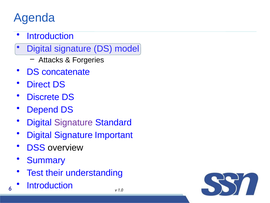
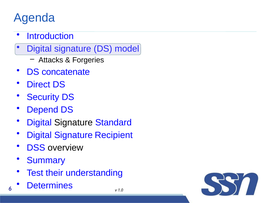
Discrete: Discrete -> Security
Signature at (73, 122) colour: purple -> black
Important: Important -> Recipient
Introduction at (50, 185): Introduction -> Determines
